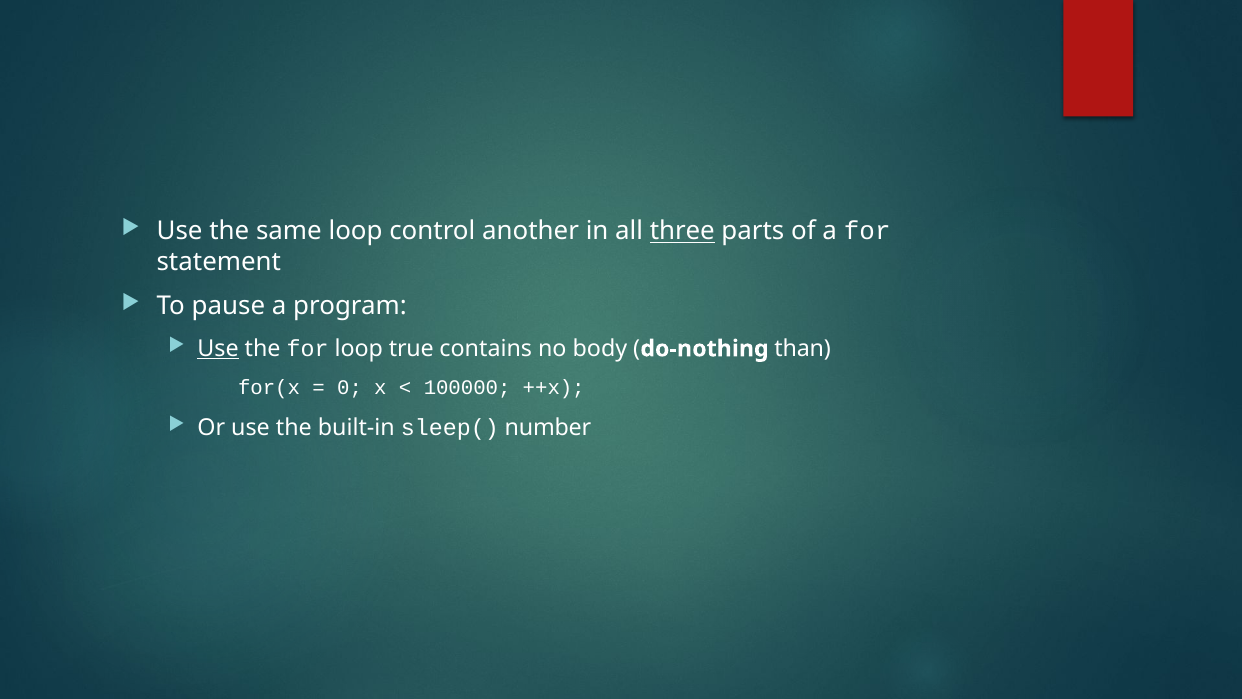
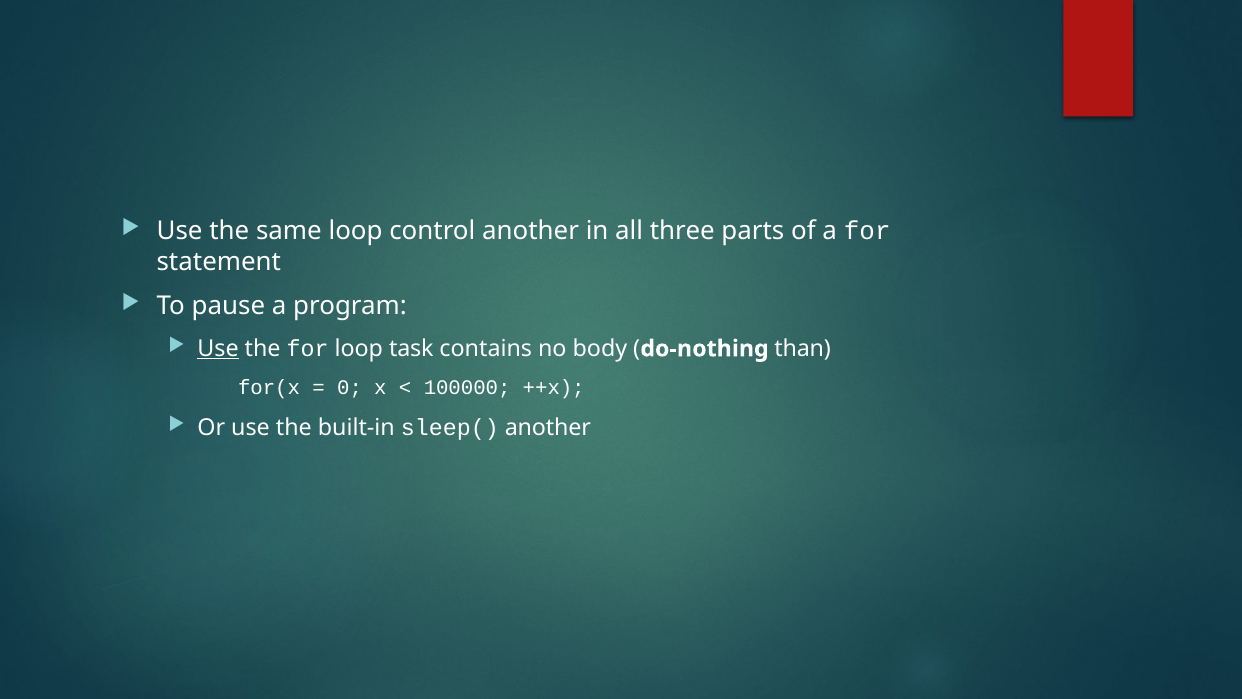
three underline: present -> none
true: true -> task
sleep( number: number -> another
